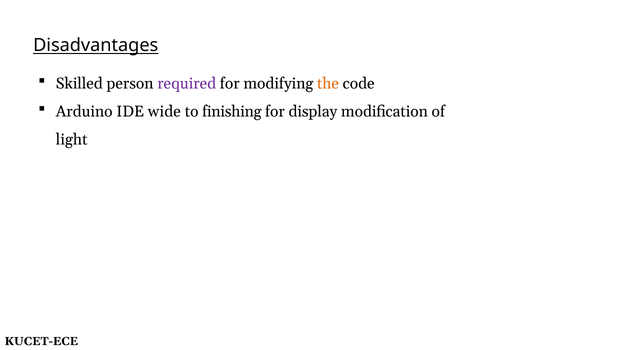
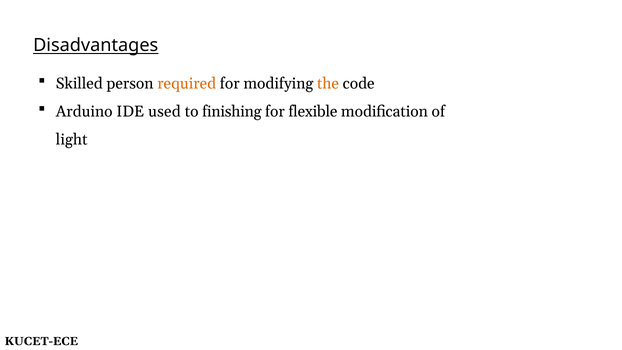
required colour: purple -> orange
wide: wide -> used
display: display -> flexible
